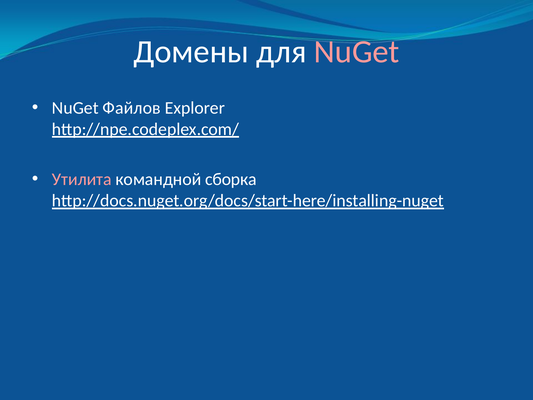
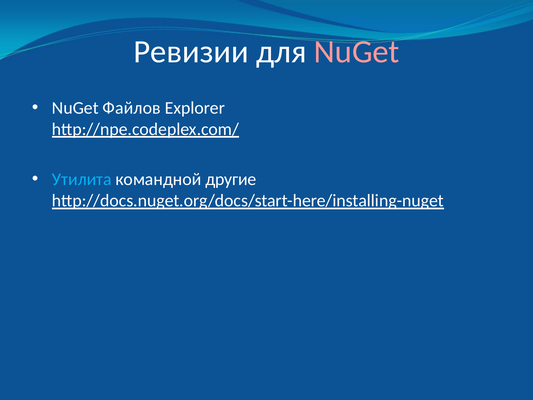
Домены: Домены -> Ревизии
Утилита colour: pink -> light blue
сборка: сборка -> другие
